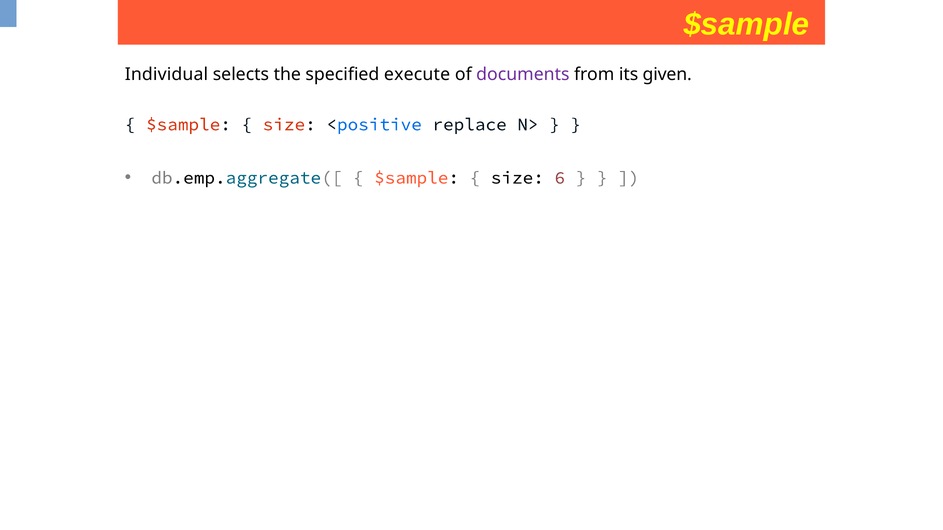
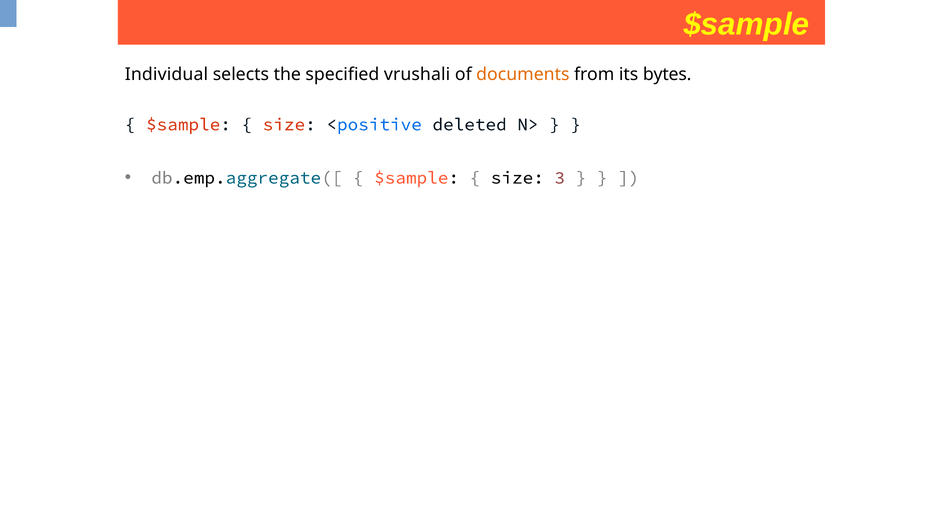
execute: execute -> vrushali
documents colour: purple -> orange
given: given -> bytes
replace: replace -> deleted
6: 6 -> 3
